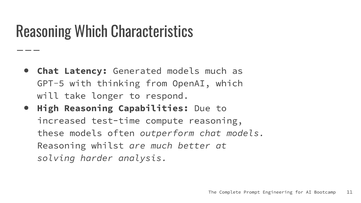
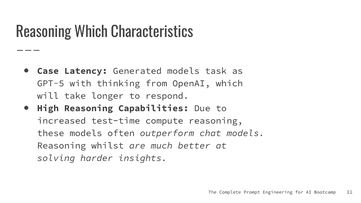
Chat at (48, 71): Chat -> Case
models much: much -> task
analysis: analysis -> insights
